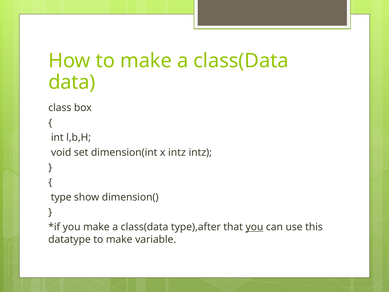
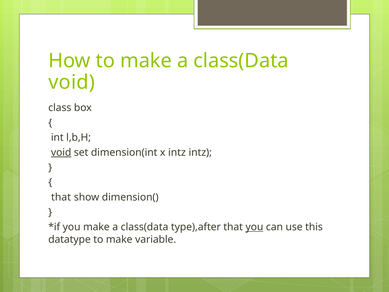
data at (72, 82): data -> void
void at (61, 152) underline: none -> present
type at (61, 197): type -> that
